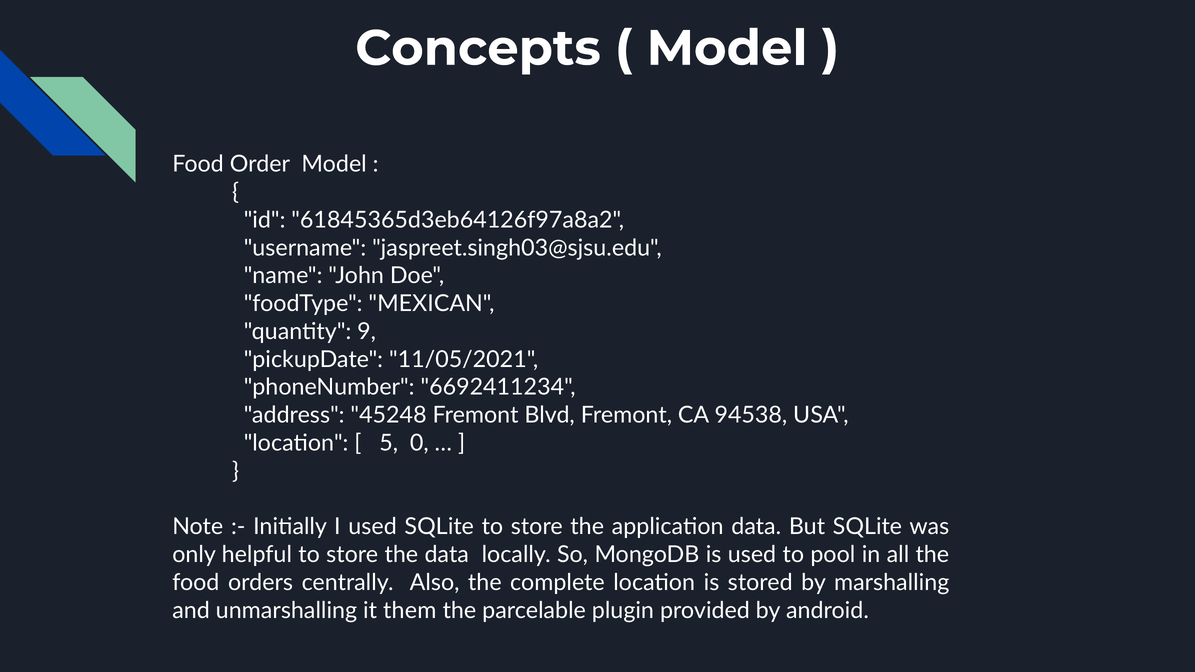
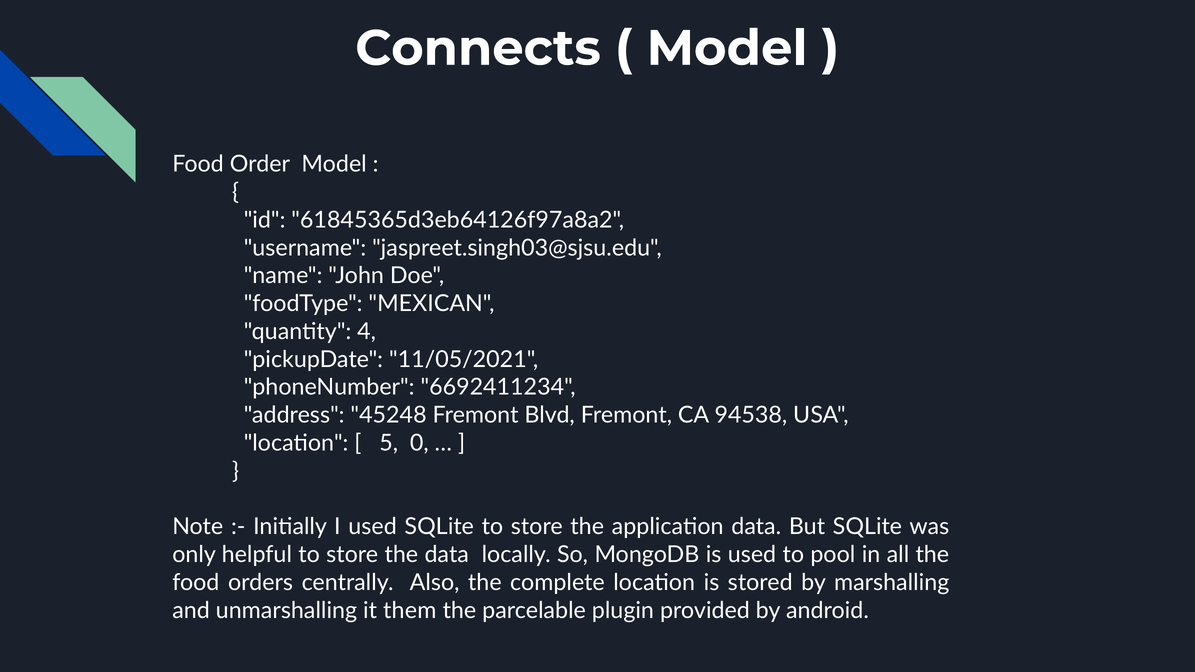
Concepts: Concepts -> Connects
9: 9 -> 4
